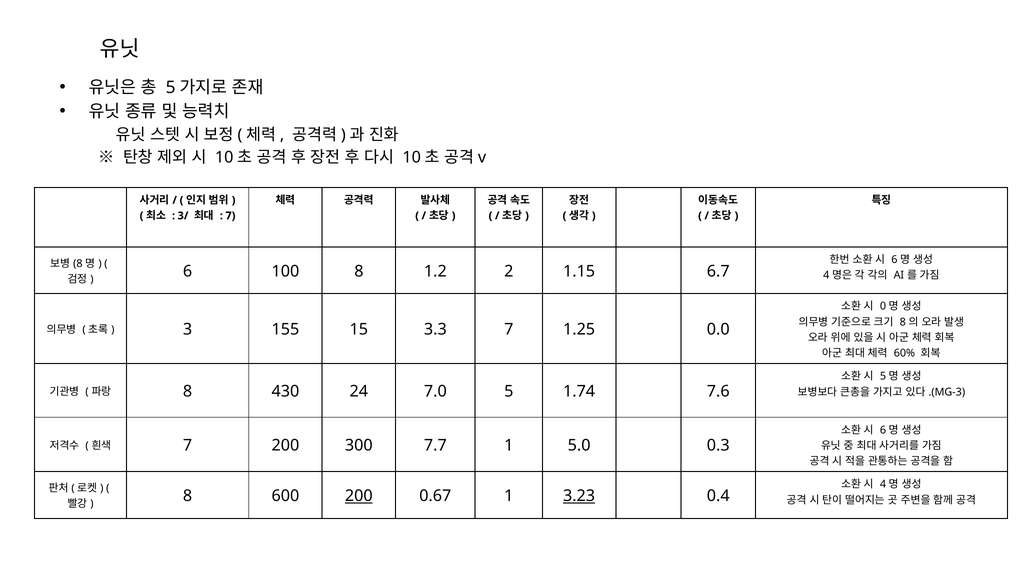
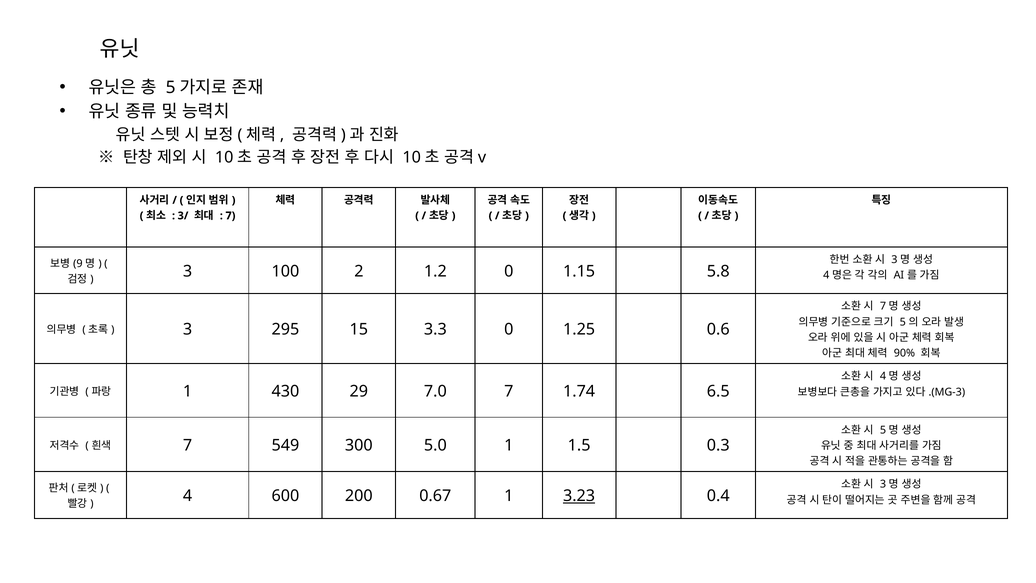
6 at (894, 260): 6 -> 3
8 at (78, 264): 8 -> 9
6 at (188, 271): 6 -> 3
100 8: 8 -> 2
1.2 2: 2 -> 0
6.7: 6.7 -> 5.8
0 at (883, 306): 0 -> 7
8 at (903, 322): 8 -> 5
155: 155 -> 295
3.3 7: 7 -> 0
0.0: 0.0 -> 0.6
60%: 60% -> 90%
5 at (883, 376): 5 -> 4
8 at (188, 391): 8 -> 1
24: 24 -> 29
7.0 5: 5 -> 7
7.6: 7.6 -> 6.5
6 at (883, 430): 6 -> 5
7 200: 200 -> 549
7.7: 7.7 -> 5.0
5.0: 5.0 -> 1.5
4 at (883, 484): 4 -> 3
8 at (188, 496): 8 -> 4
200 at (359, 496) underline: present -> none
